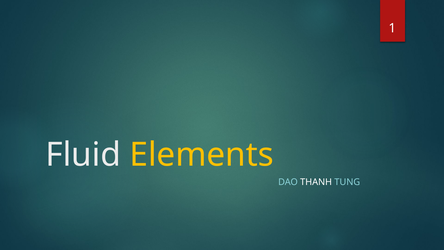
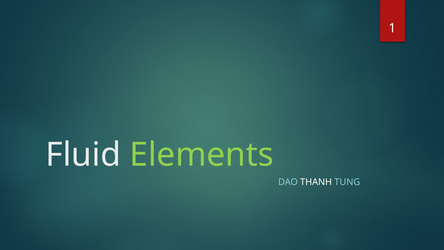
Elements colour: yellow -> light green
